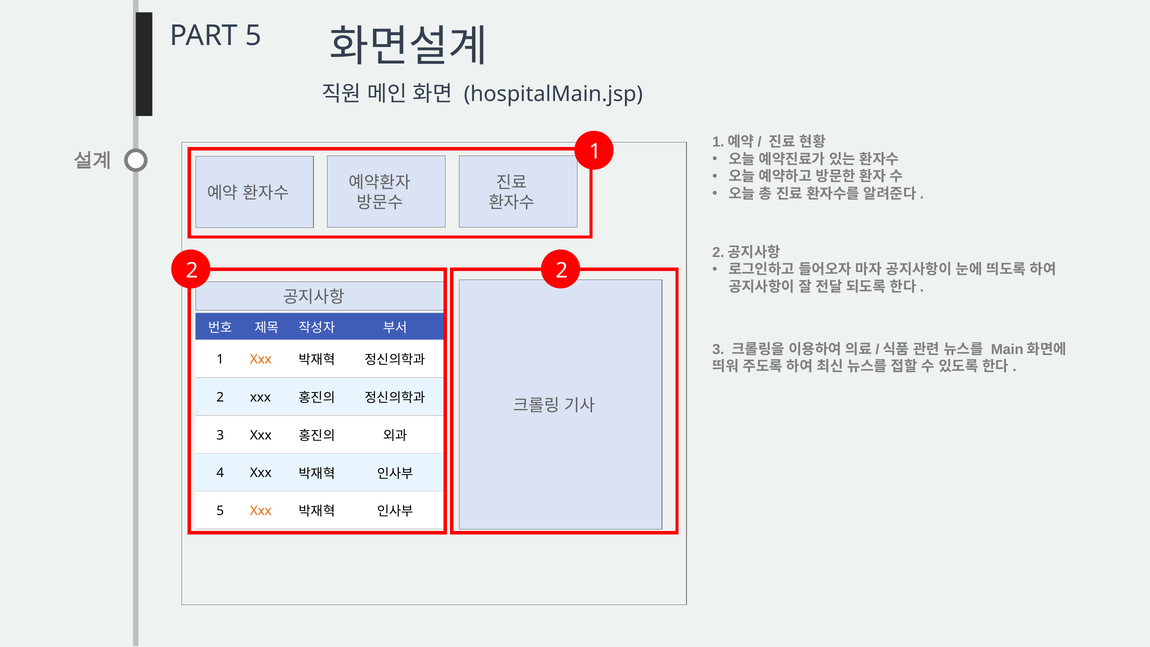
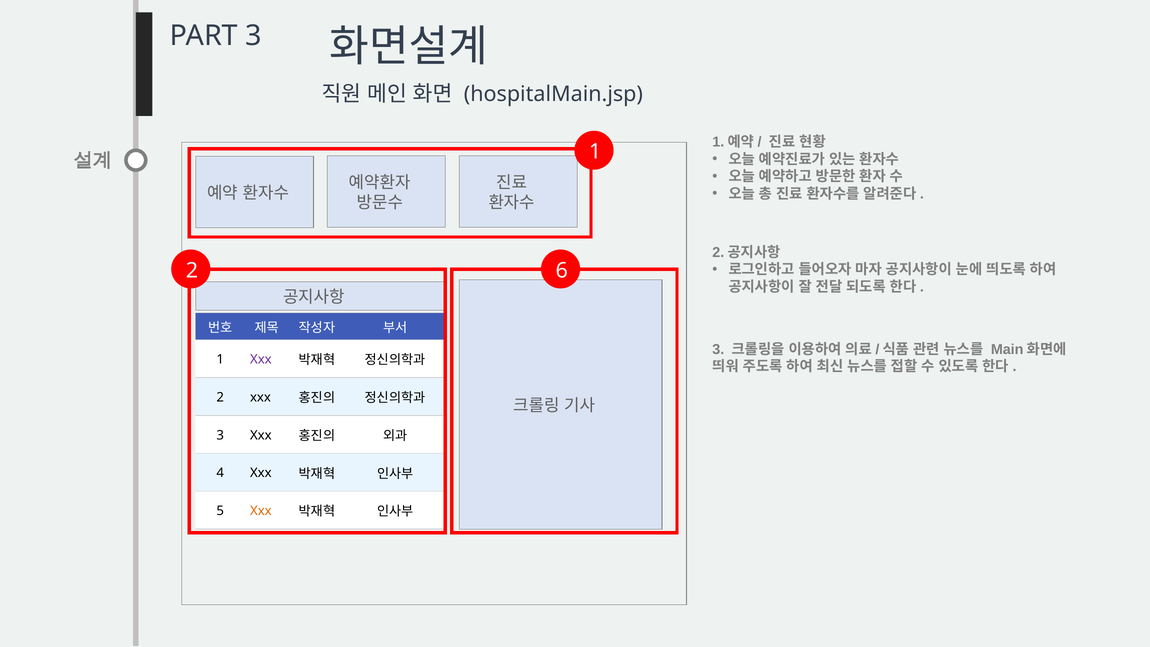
PART 5: 5 -> 3
2 2: 2 -> 6
Xxx at (261, 359) colour: orange -> purple
